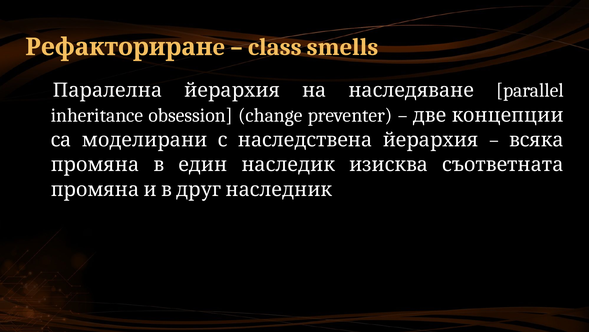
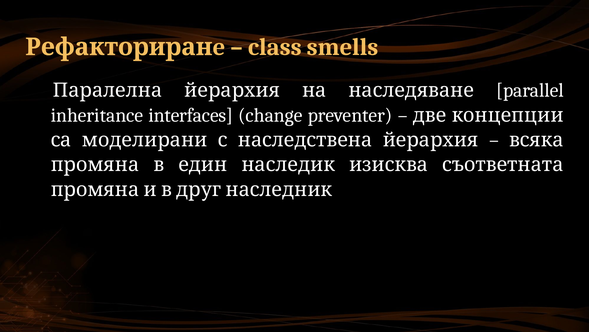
obsession: obsession -> interfaces
